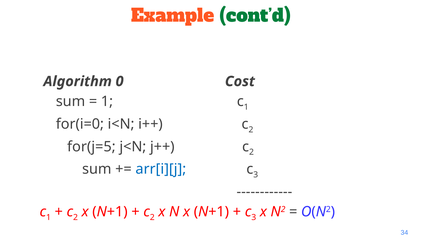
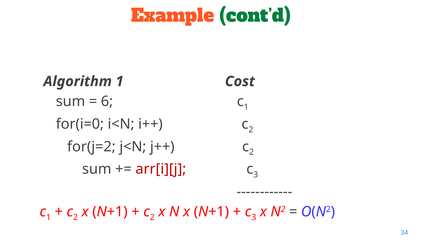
Algorithm 0: 0 -> 1
1 at (107, 102): 1 -> 6
for(j=5: for(j=5 -> for(j=2
arr[i][j colour: blue -> red
